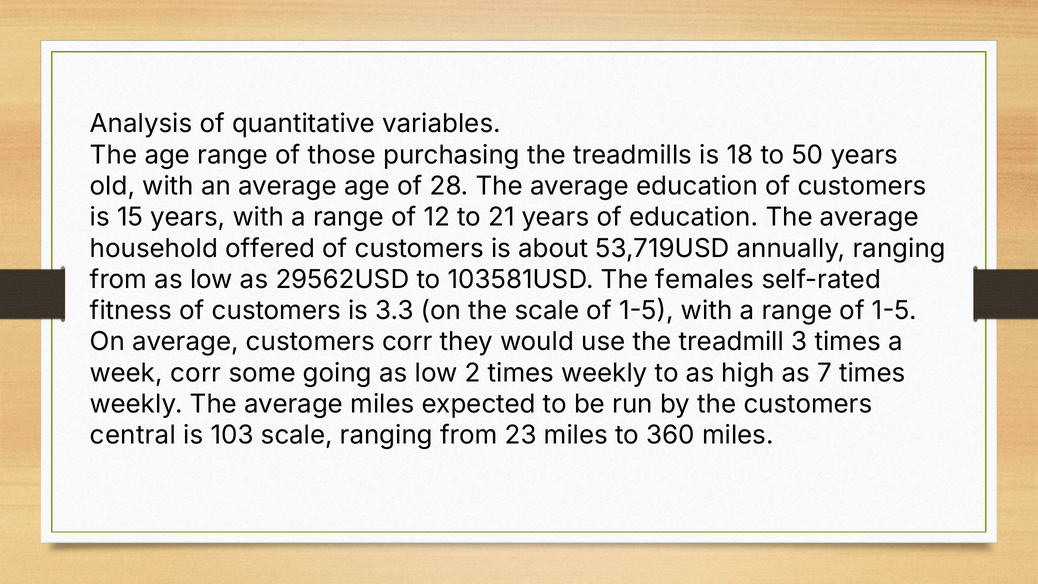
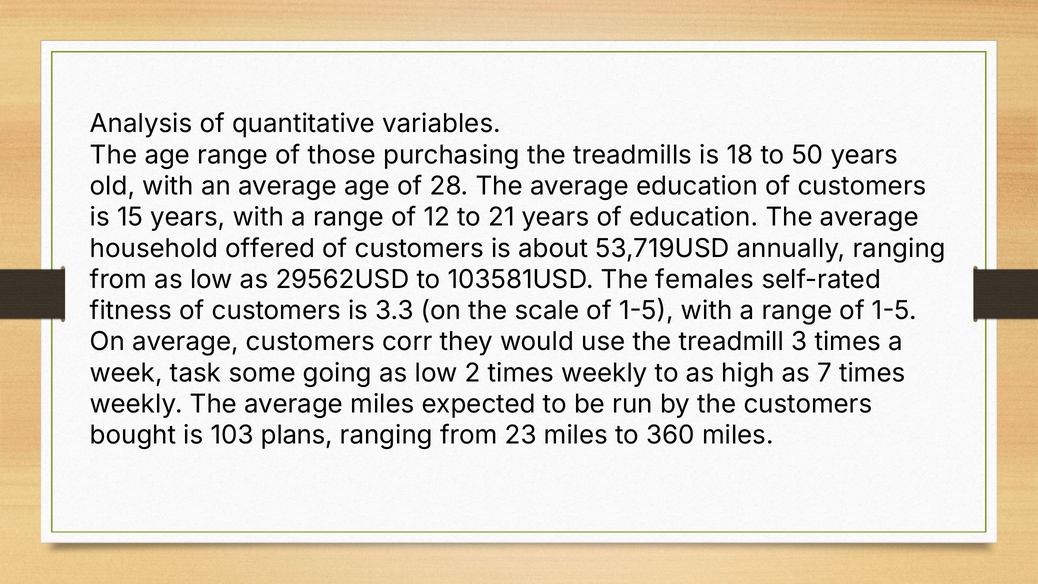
week corr: corr -> task
central: central -> bought
103 scale: scale -> plans
